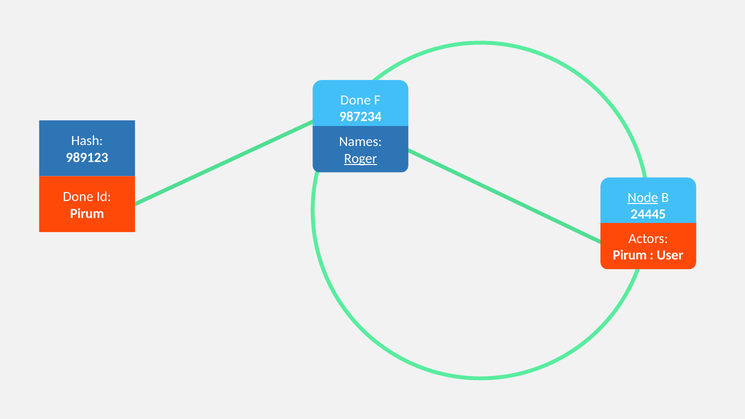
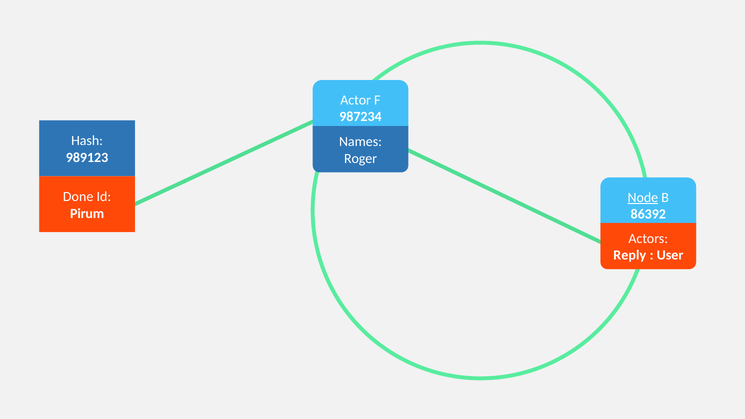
Done at (356, 100): Done -> Actor
Roger underline: present -> none
24445: 24445 -> 86392
Pirum at (630, 255): Pirum -> Reply
